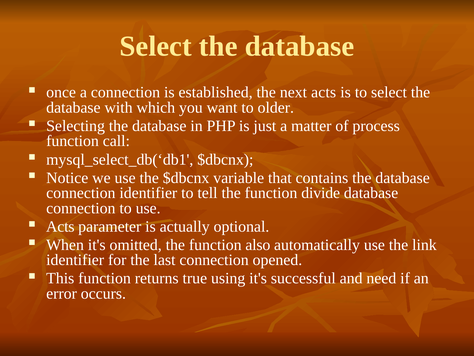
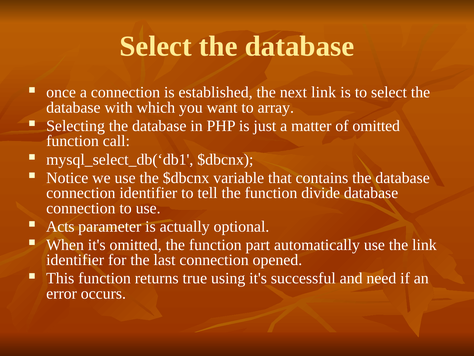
next acts: acts -> link
older: older -> array
of process: process -> omitted
also: also -> part
